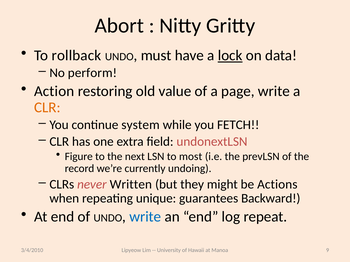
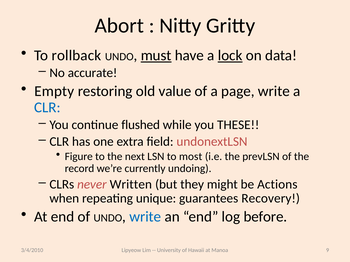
must underline: none -> present
perform: perform -> accurate
Action: Action -> Empty
CLR at (47, 108) colour: orange -> blue
system: system -> flushed
FETCH: FETCH -> THESE
Backward: Backward -> Recovery
repeat: repeat -> before
